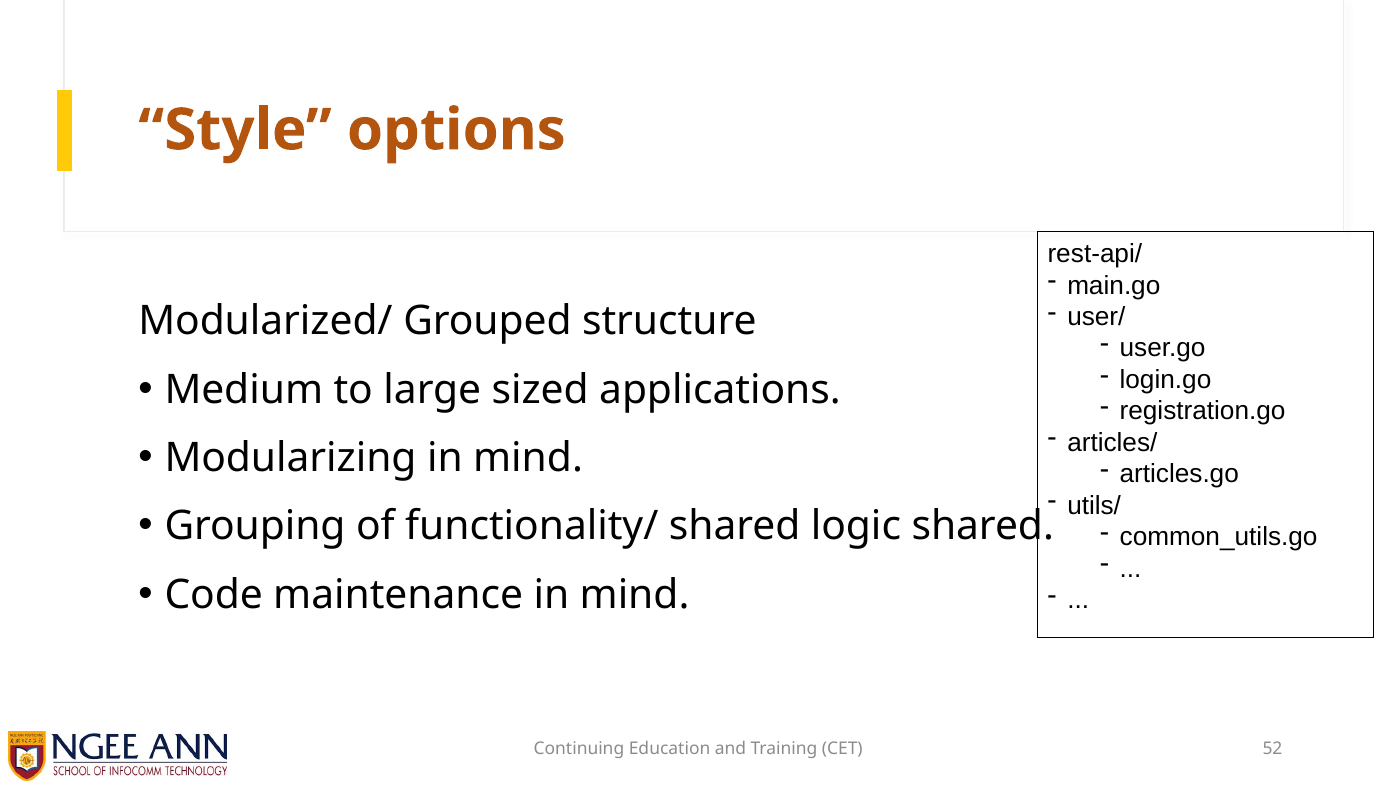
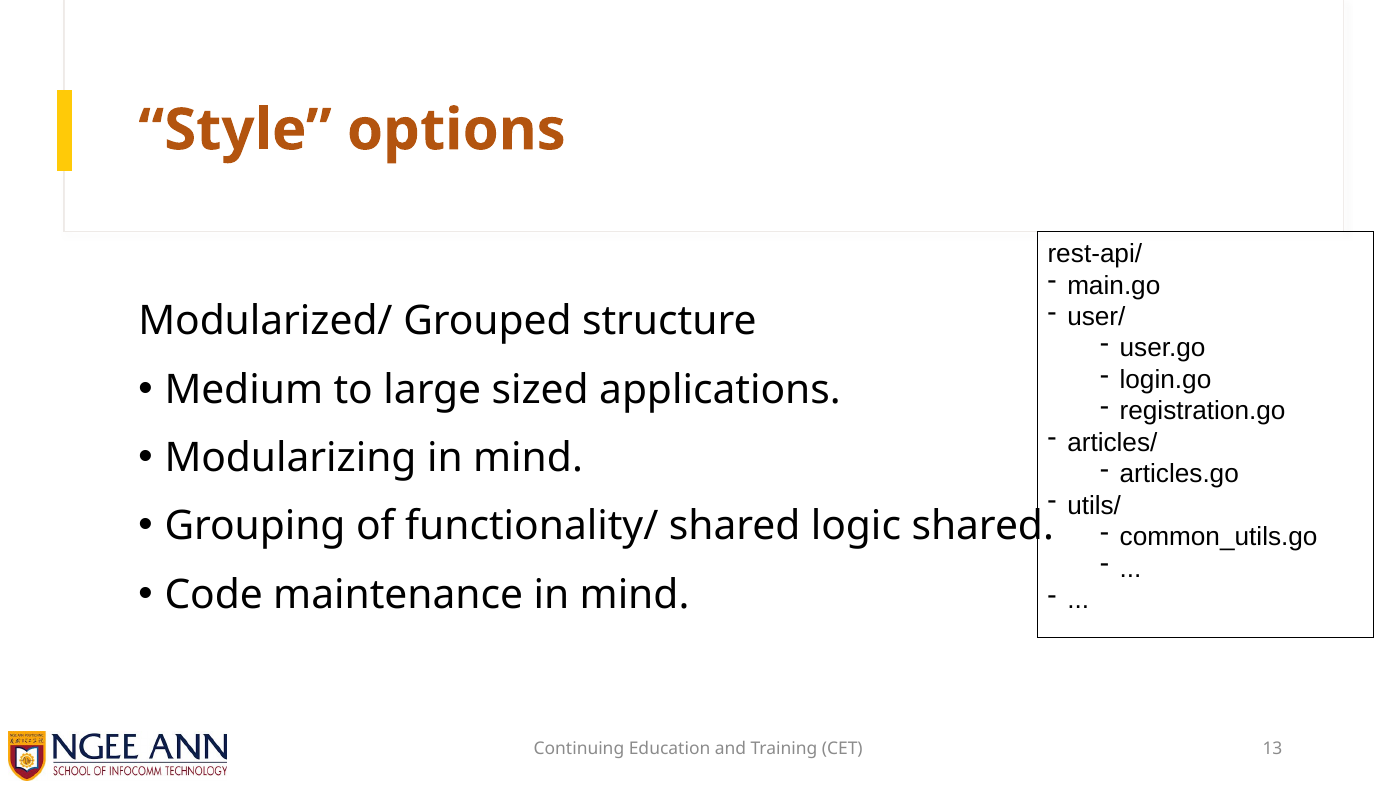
52: 52 -> 13
